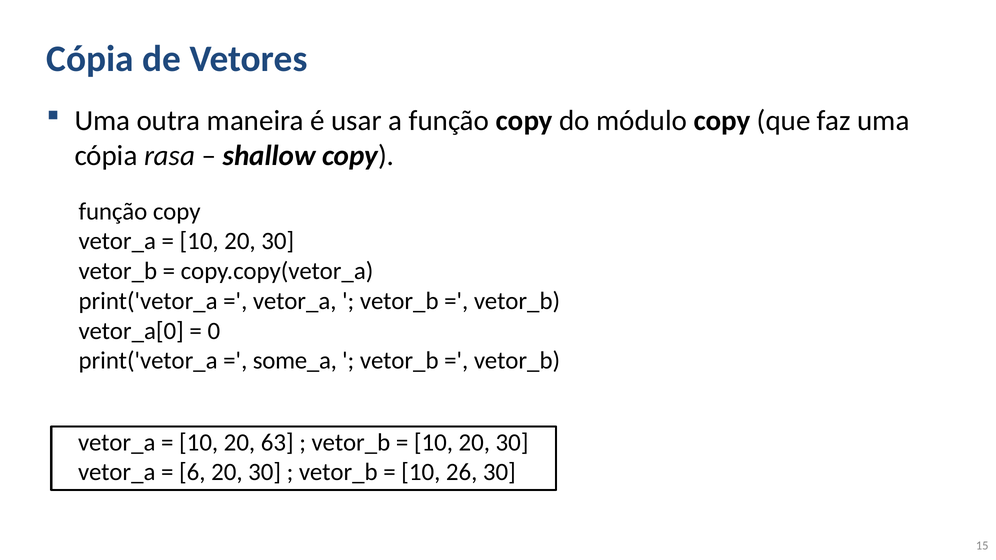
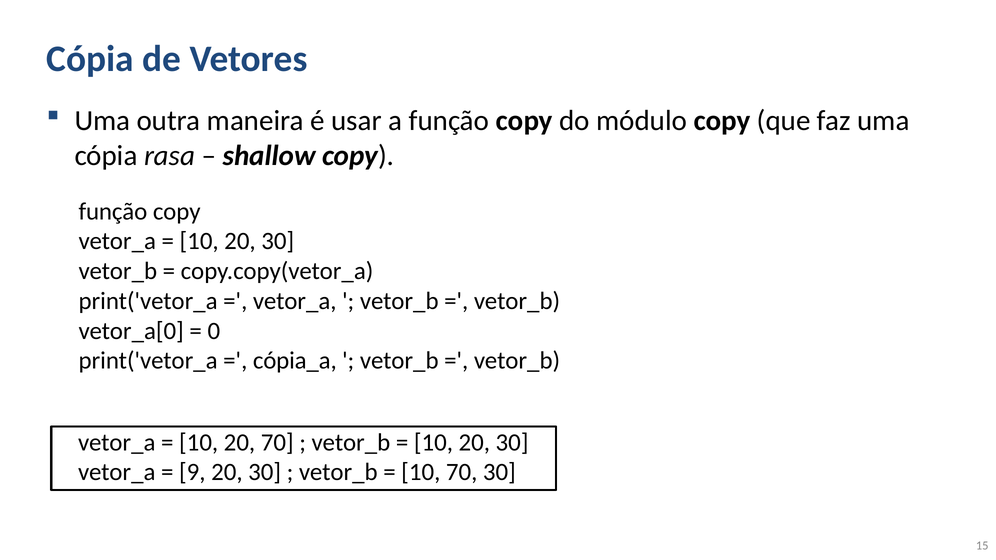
some_a: some_a -> cópia_a
20 63: 63 -> 70
6: 6 -> 9
10 26: 26 -> 70
